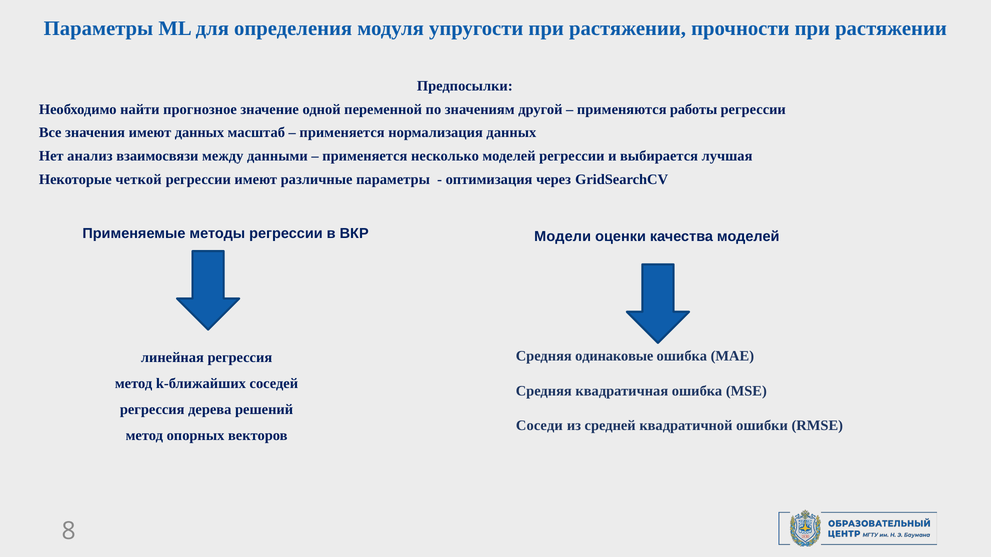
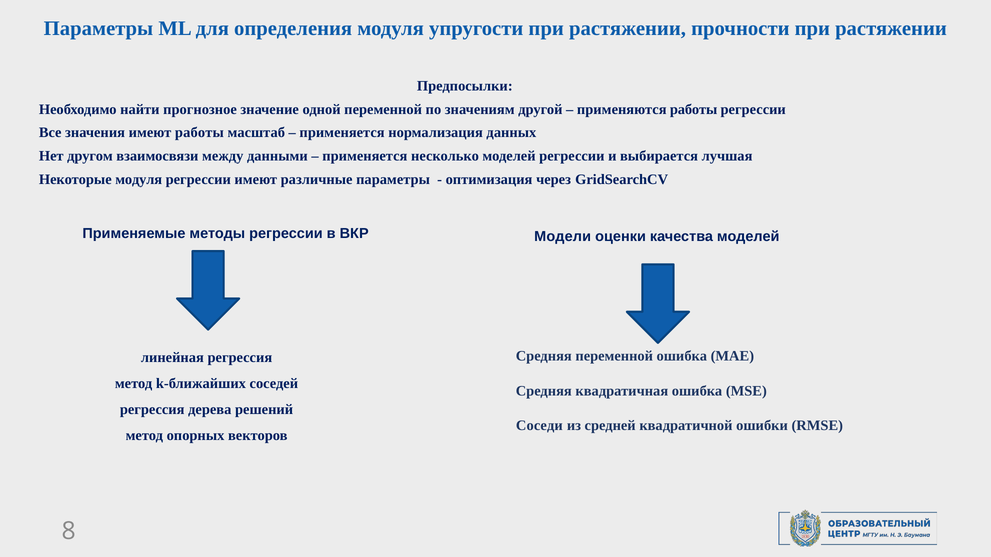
имеют данных: данных -> работы
анализ: анализ -> другом
Некоторые четкой: четкой -> модуля
Средняя одинаковые: одинаковые -> переменной
